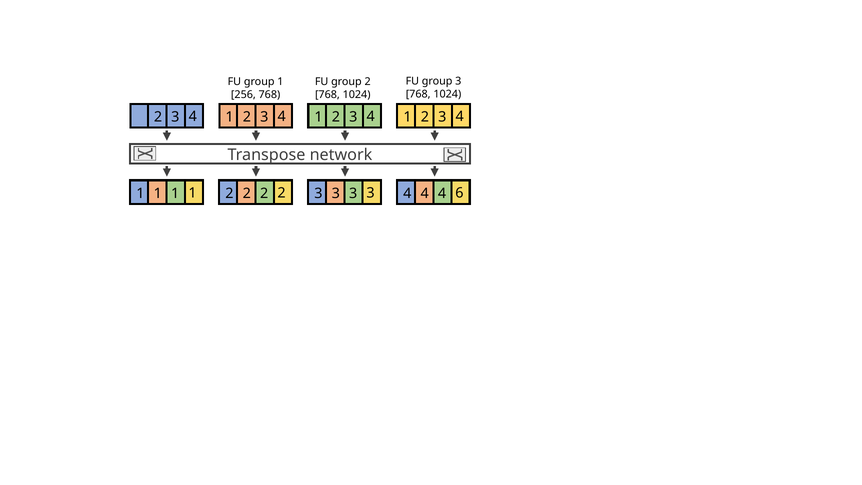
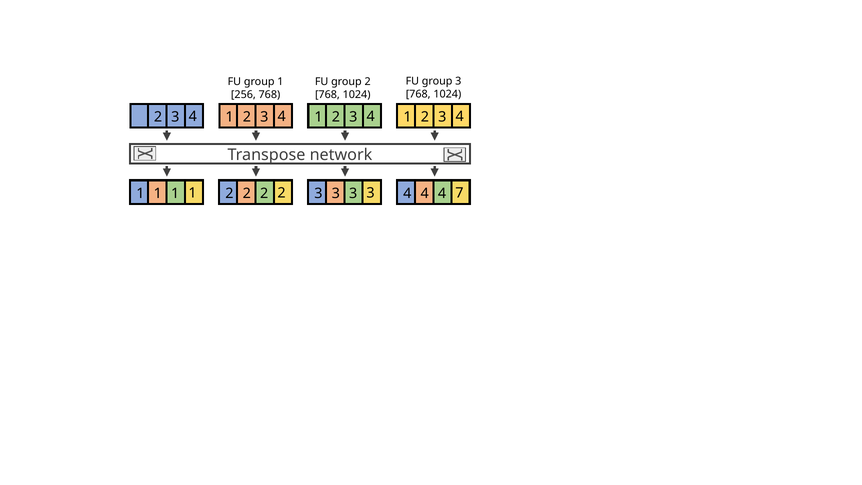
6: 6 -> 7
